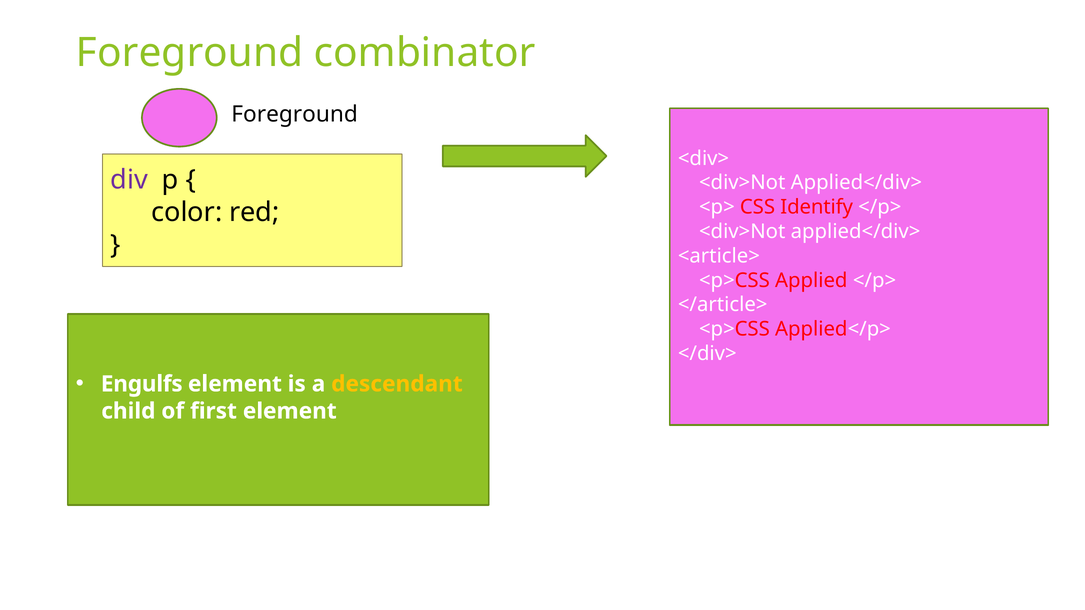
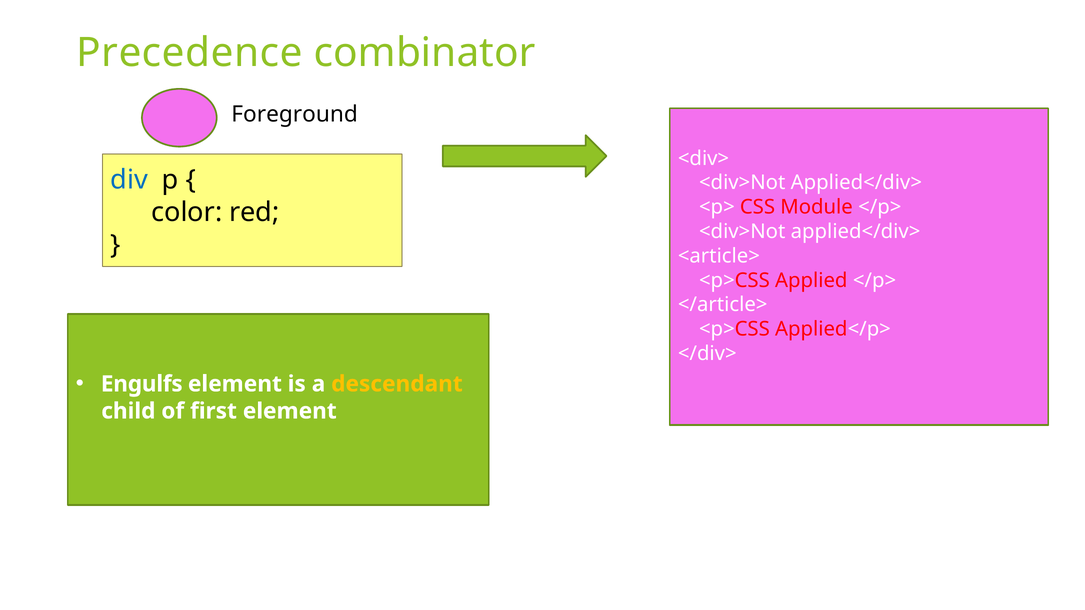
Foreground at (190, 53): Foreground -> Precedence
div colour: purple -> blue
Identify: Identify -> Module
